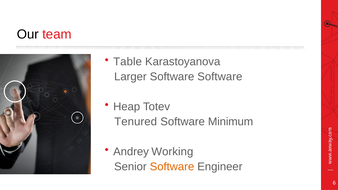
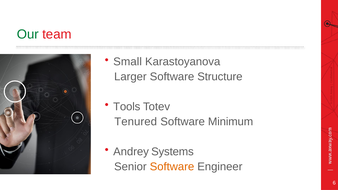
Our colour: black -> green
Table: Table -> Small
Software Software: Software -> Structure
Heap: Heap -> Tools
Working: Working -> Systems
